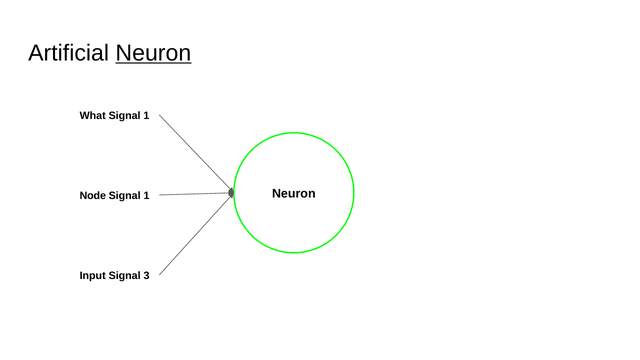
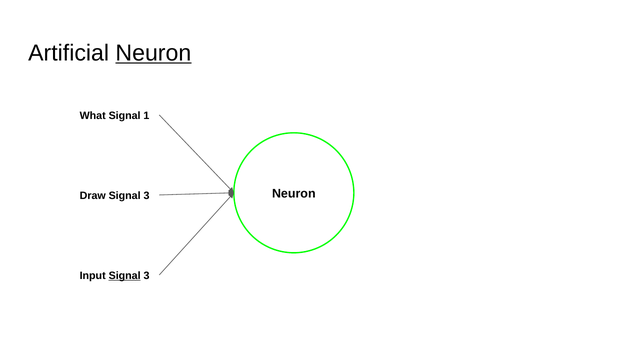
Node: Node -> Draw
1 at (146, 196): 1 -> 3
Signal at (125, 276) underline: none -> present
